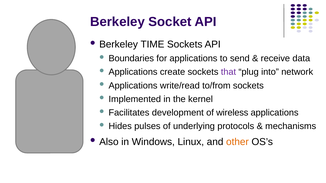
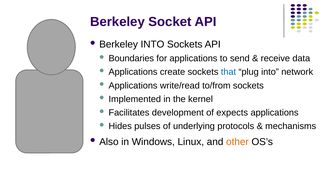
Berkeley TIME: TIME -> INTO
that colour: purple -> blue
wireless: wireless -> expects
